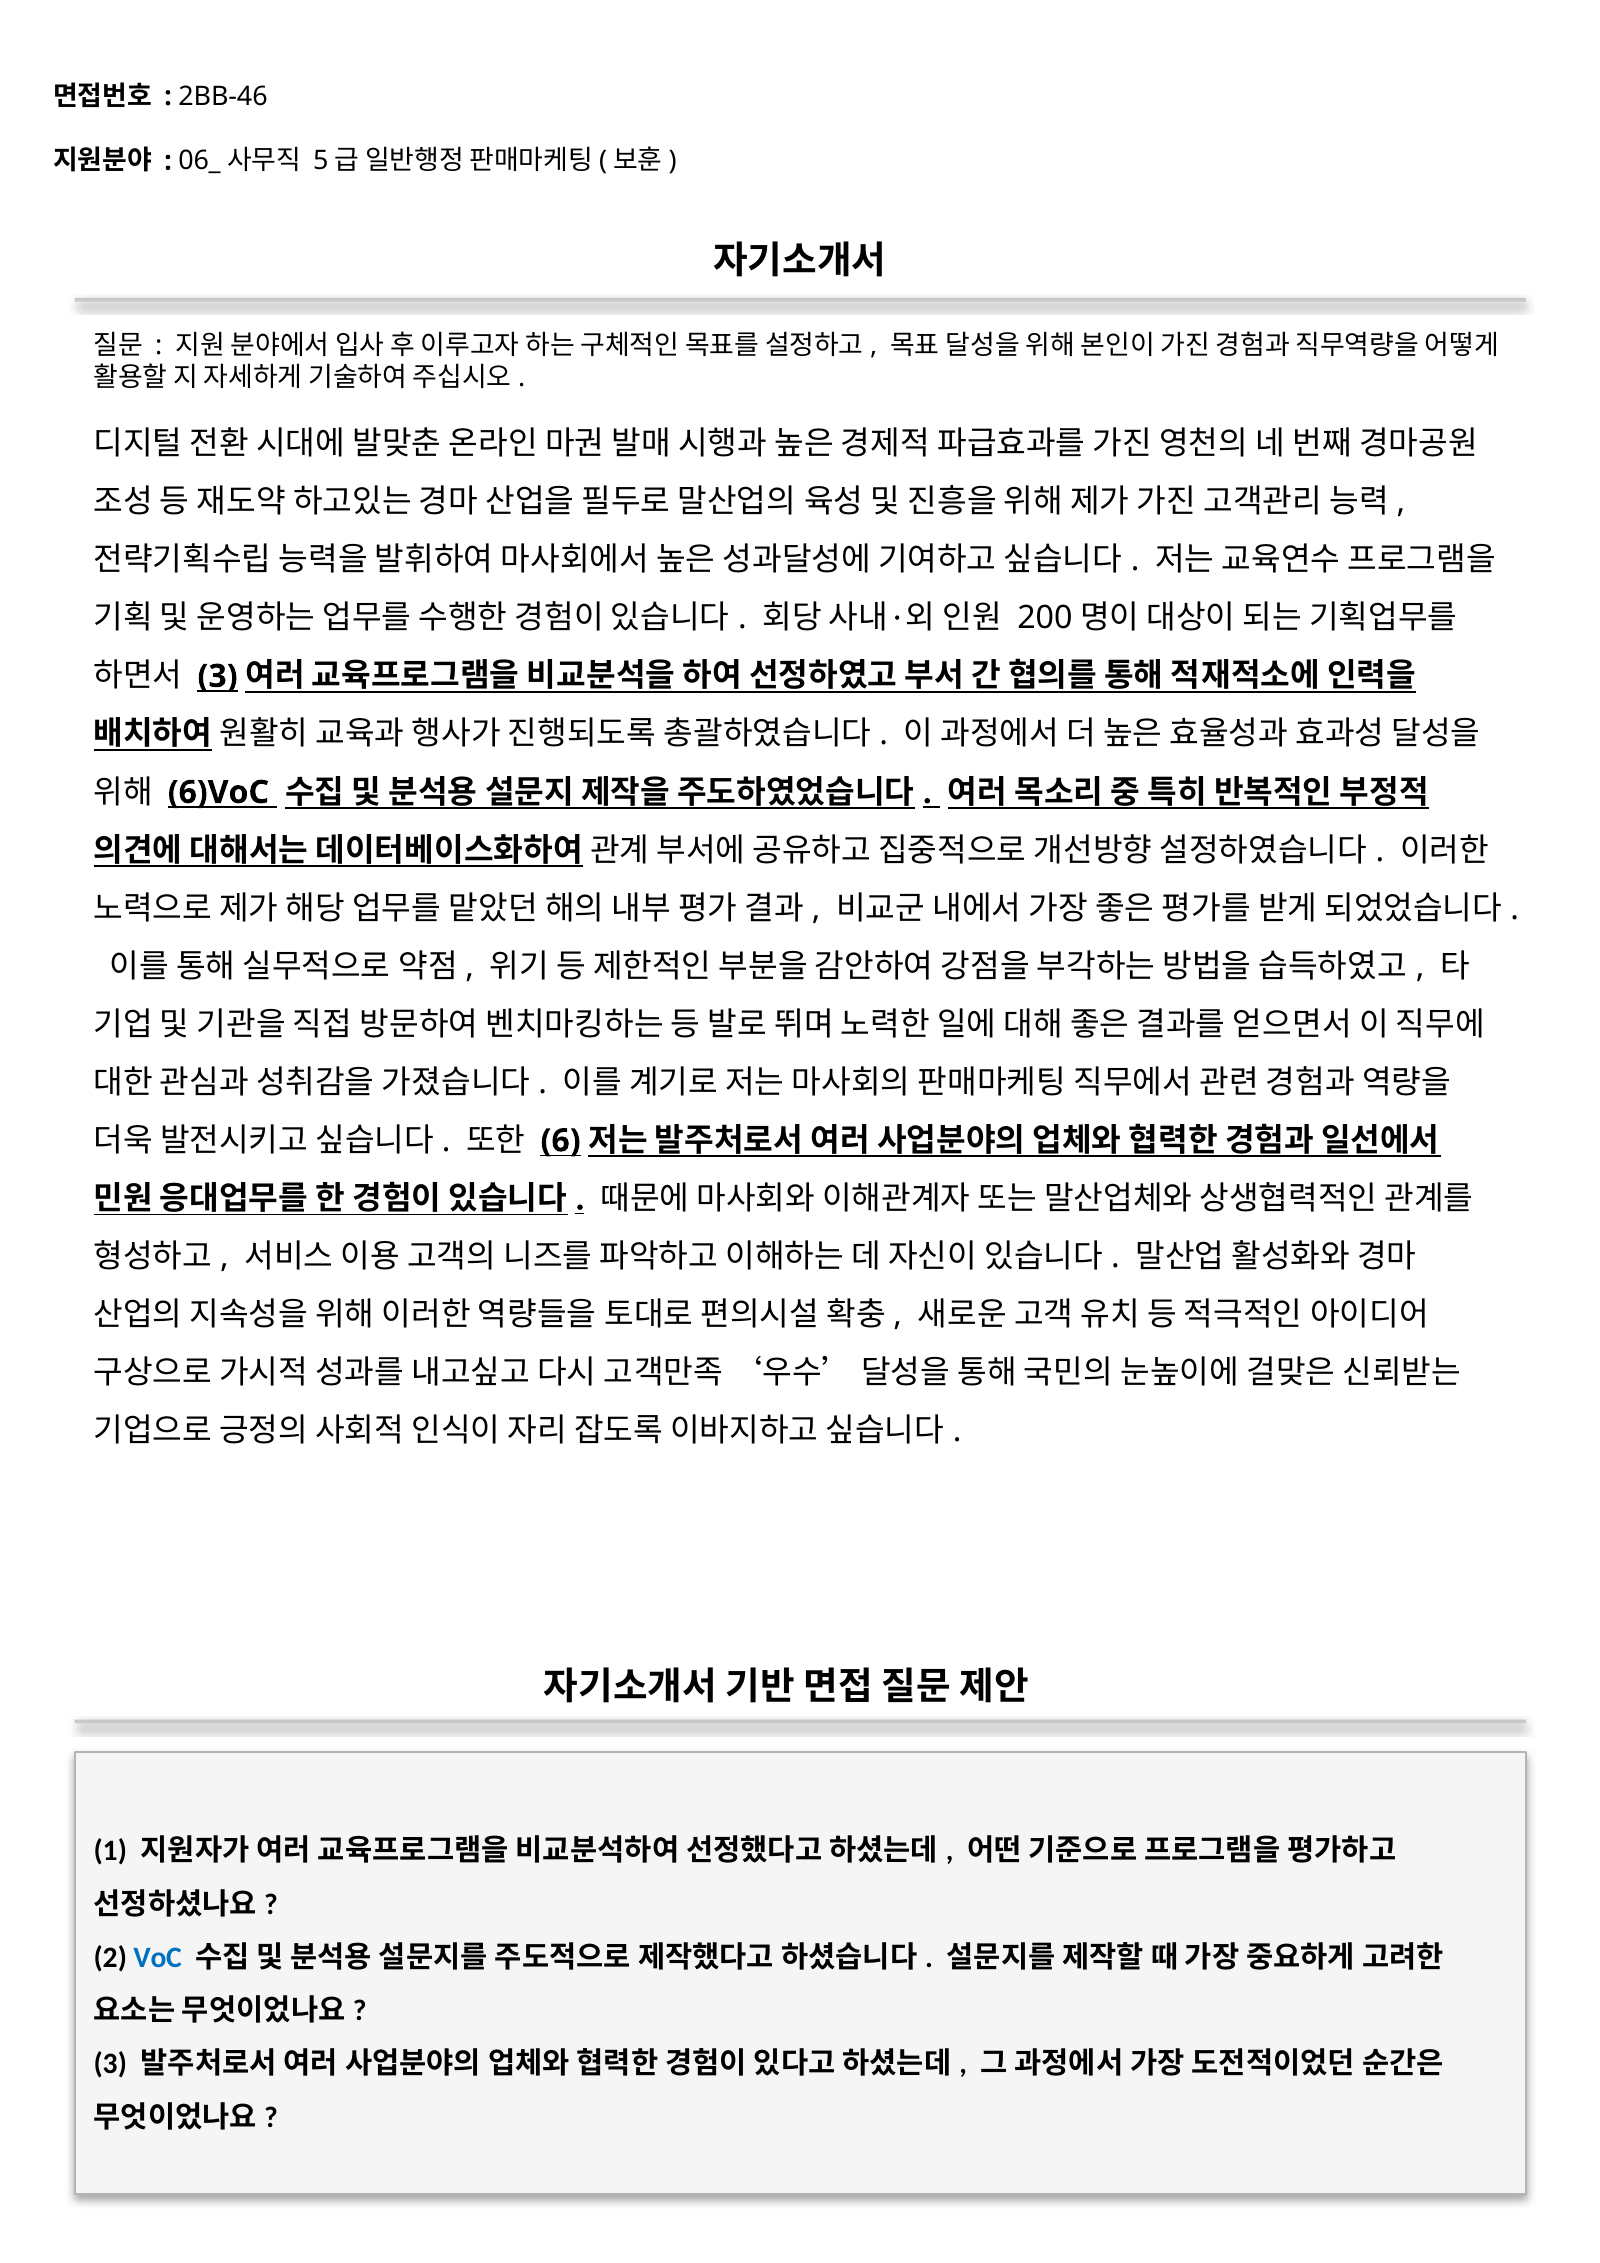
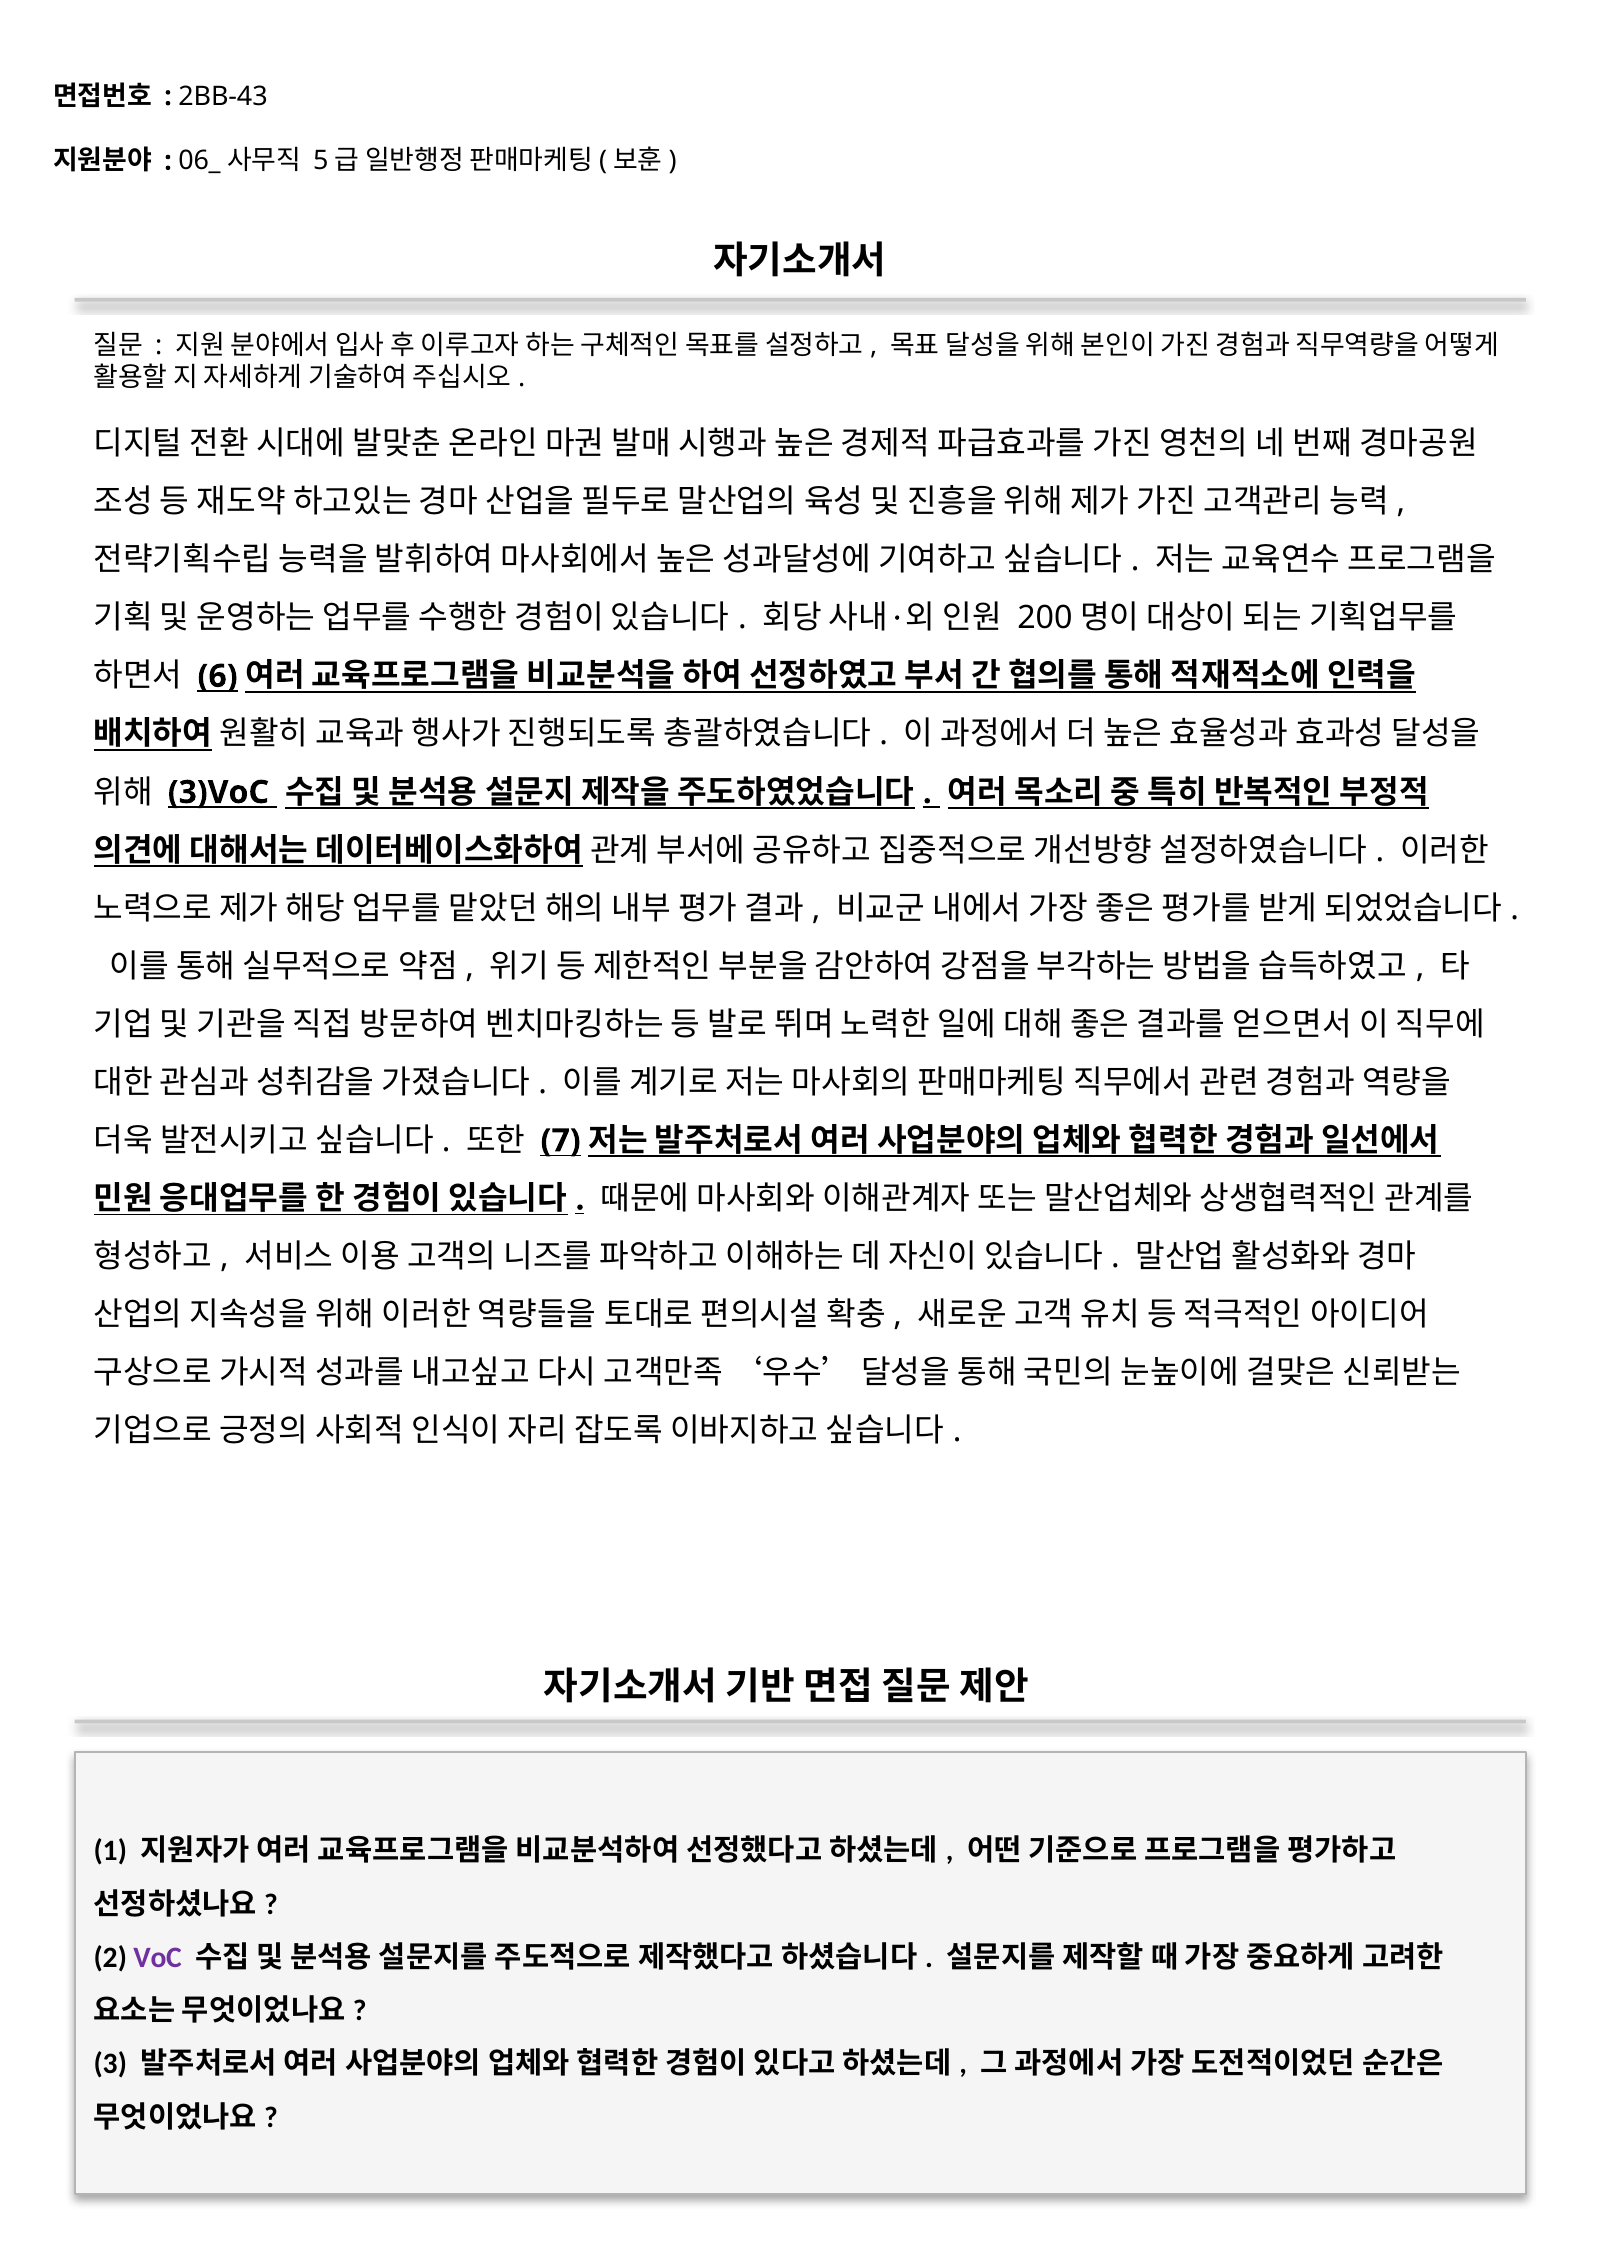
2BB-46: 2BB-46 -> 2BB-43
3 at (218, 676): 3 -> 6
6)VoC: 6)VoC -> 3)VoC
6: 6 -> 7
VoC colour: blue -> purple
